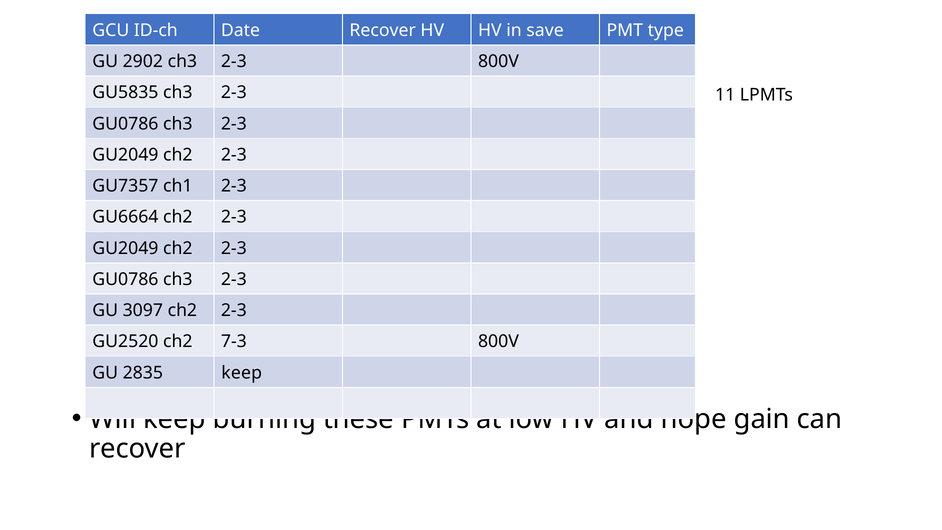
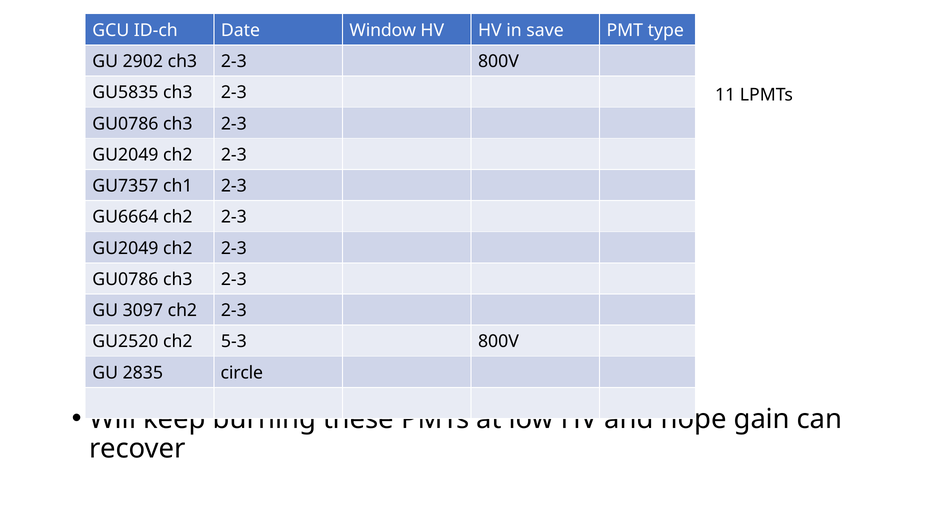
Date Recover: Recover -> Window
7-3: 7-3 -> 5-3
2835 keep: keep -> circle
